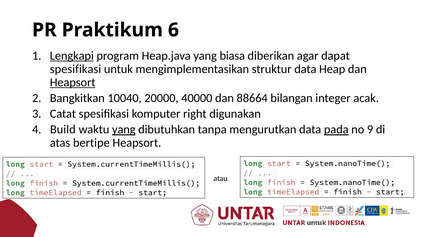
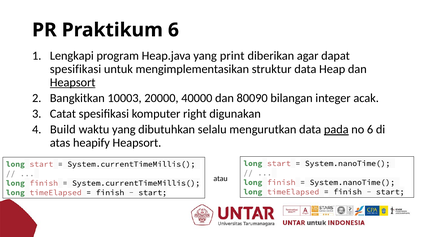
Lengkapi underline: present -> none
biasa: biasa -> print
10040: 10040 -> 10003
88664: 88664 -> 80090
yang at (124, 129) underline: present -> none
tanpa: tanpa -> selalu
no 9: 9 -> 6
bertipe: bertipe -> heapify
